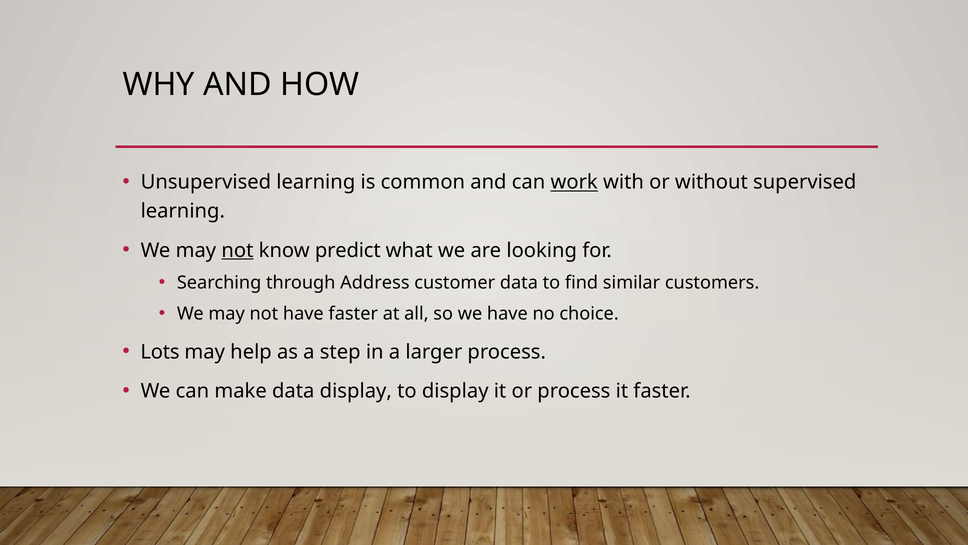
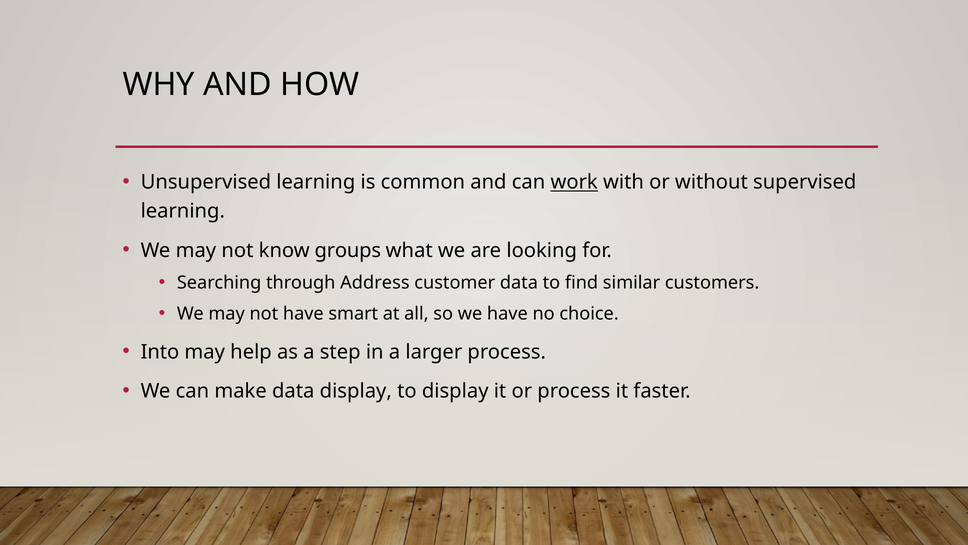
not at (237, 250) underline: present -> none
predict: predict -> groups
have faster: faster -> smart
Lots: Lots -> Into
